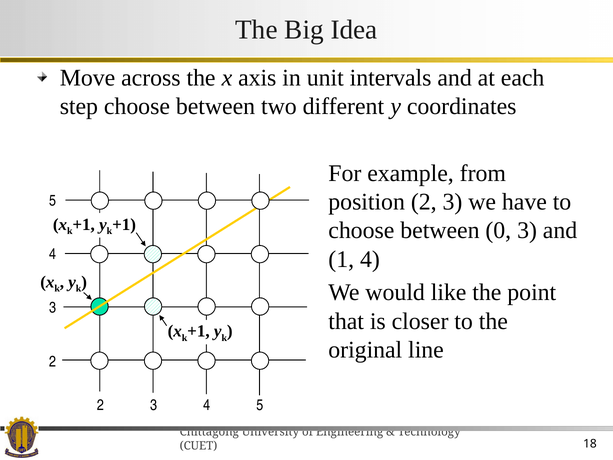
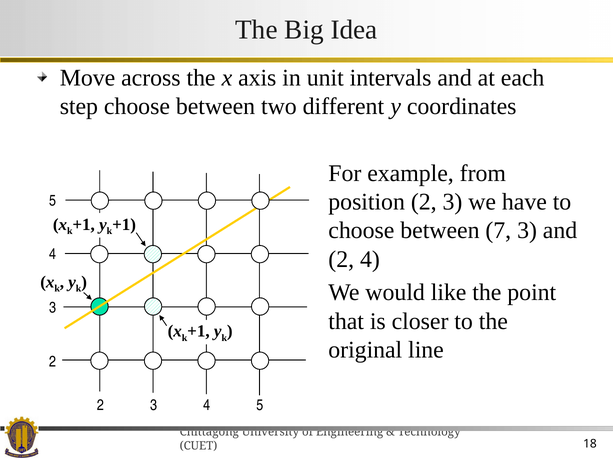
0: 0 -> 7
1 at (341, 259): 1 -> 2
